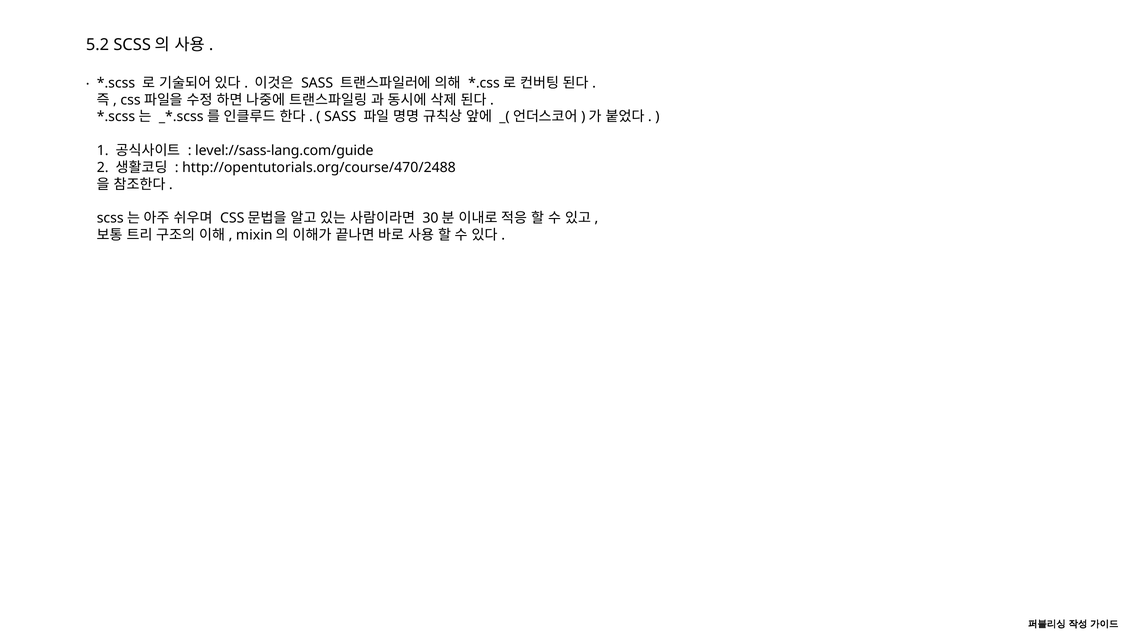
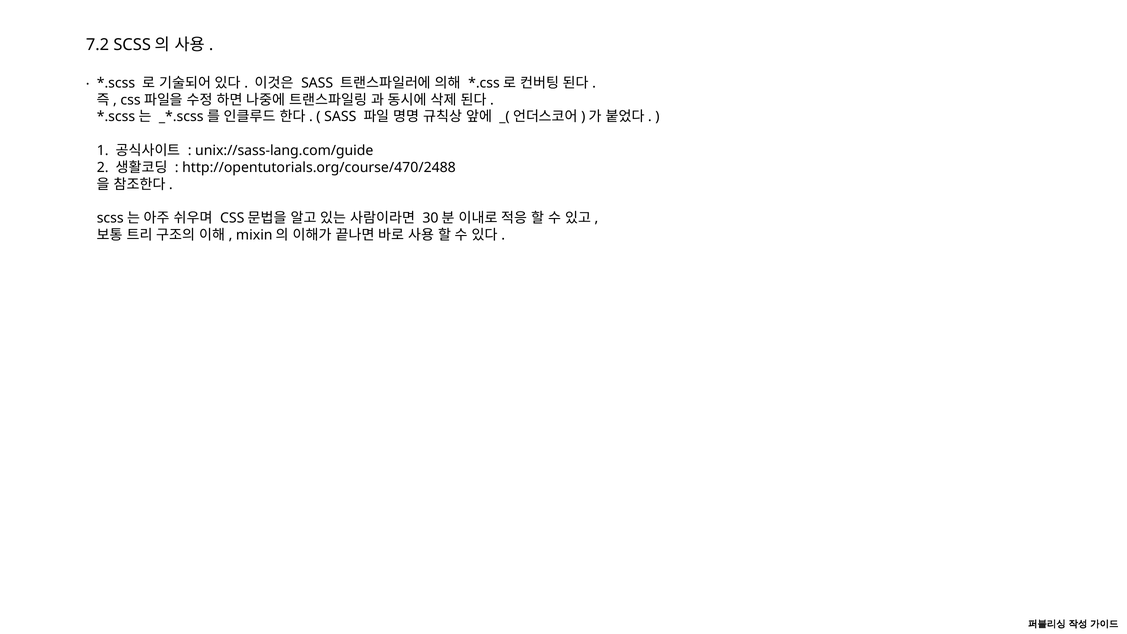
5.2: 5.2 -> 7.2
level://sass-lang.com/guide: level://sass-lang.com/guide -> unix://sass-lang.com/guide
